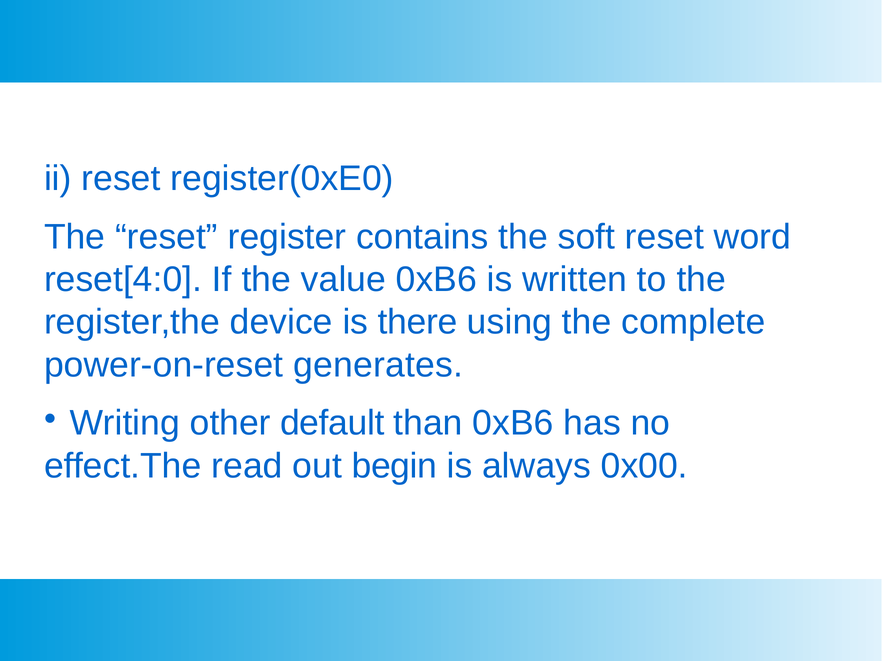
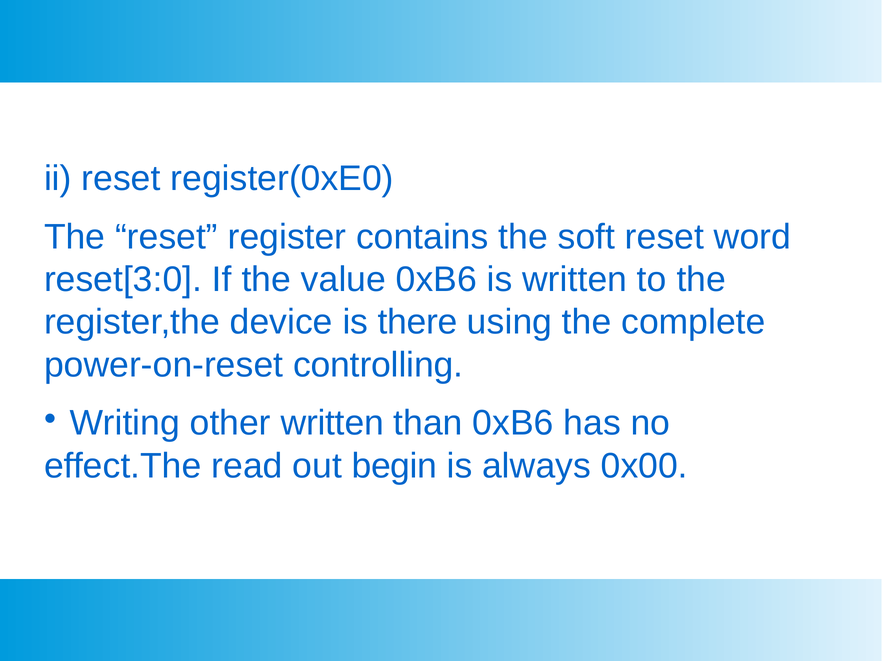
reset[4:0: reset[4:0 -> reset[3:0
generates: generates -> controlling
other default: default -> written
